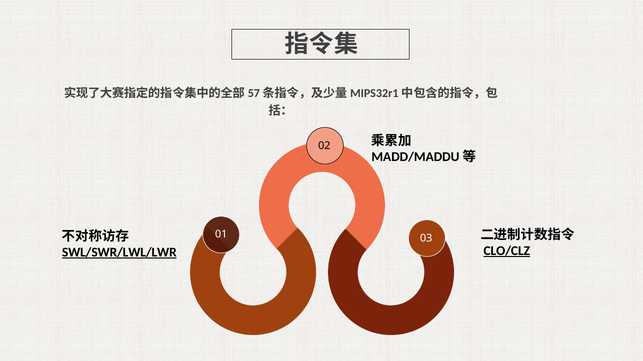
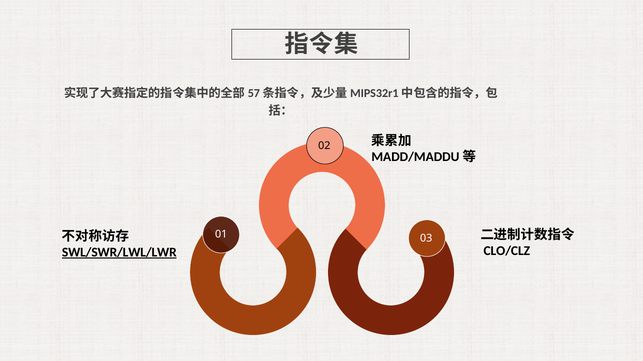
CLO/CLZ underline: present -> none
